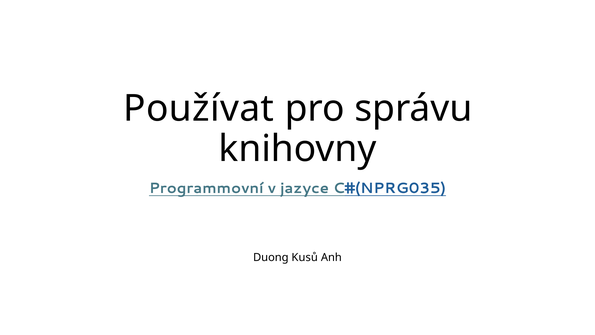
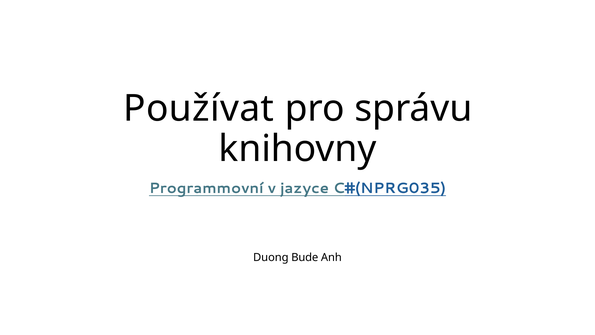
Kusů: Kusů -> Bude
